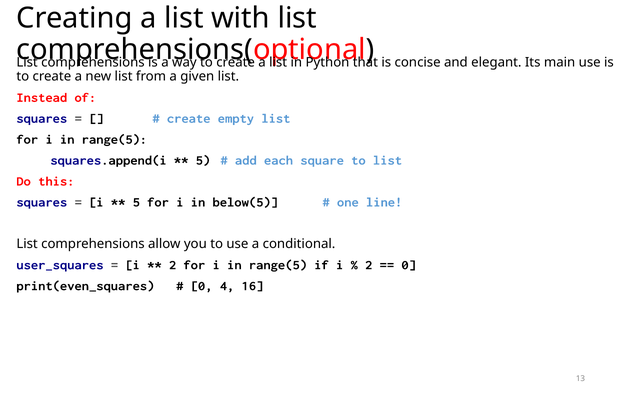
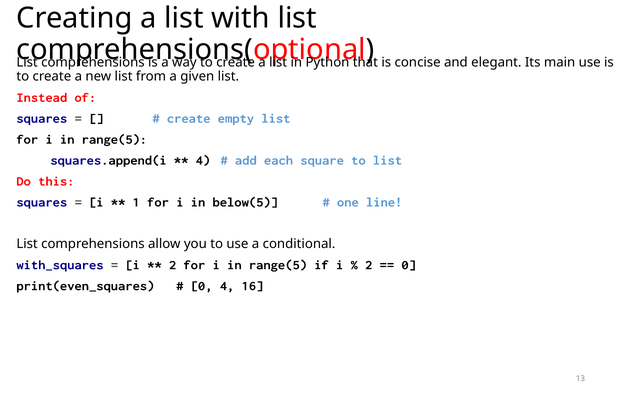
5 at (203, 160): 5 -> 4
5 at (136, 202): 5 -> 1
user_squares: user_squares -> with_squares
